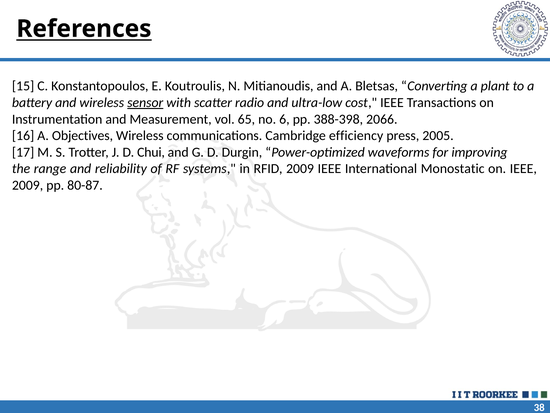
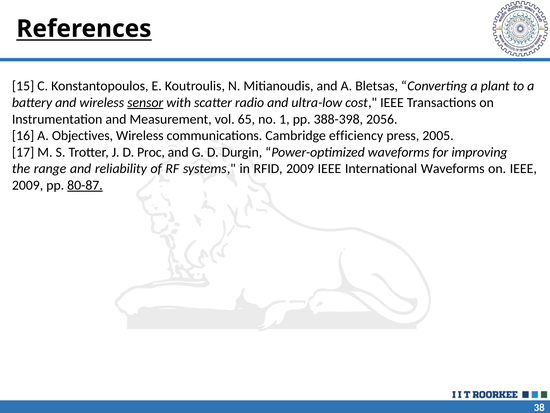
6: 6 -> 1
2066: 2066 -> 2056
Chui: Chui -> Proc
International Monostatic: Monostatic -> Waveforms
80-87 underline: none -> present
